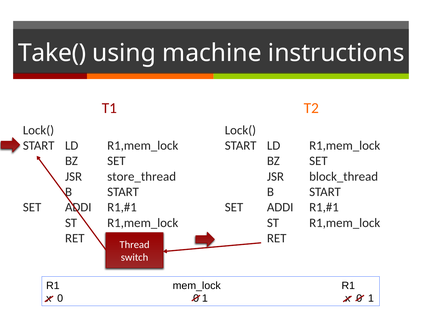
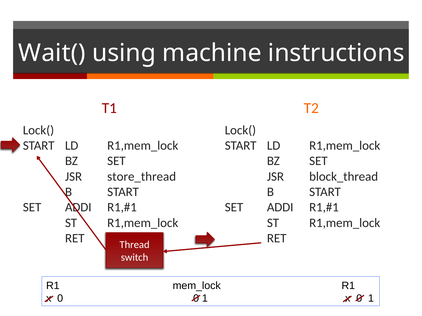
Take(: Take( -> Wait(
